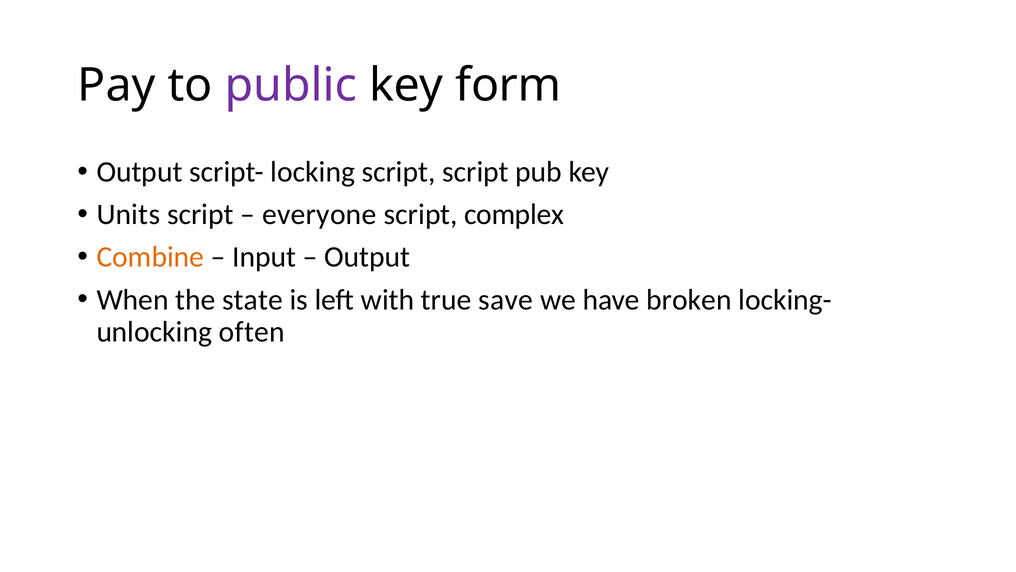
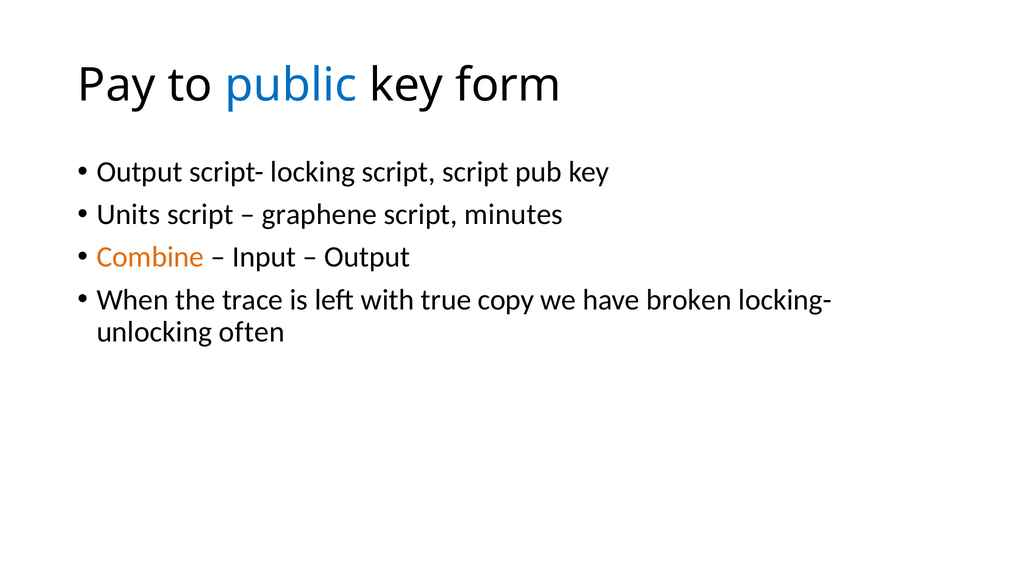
public colour: purple -> blue
everyone: everyone -> graphene
complex: complex -> minutes
state: state -> trace
save: save -> copy
